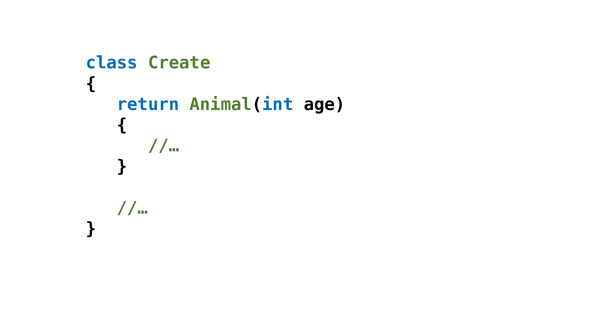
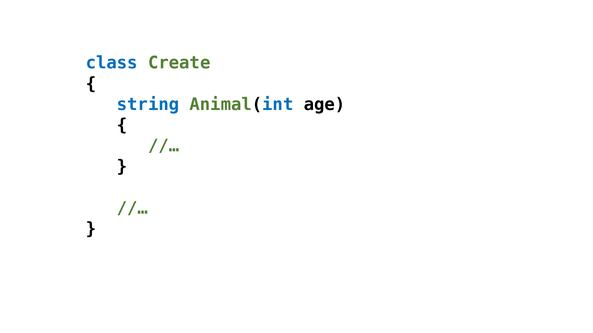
return: return -> string
